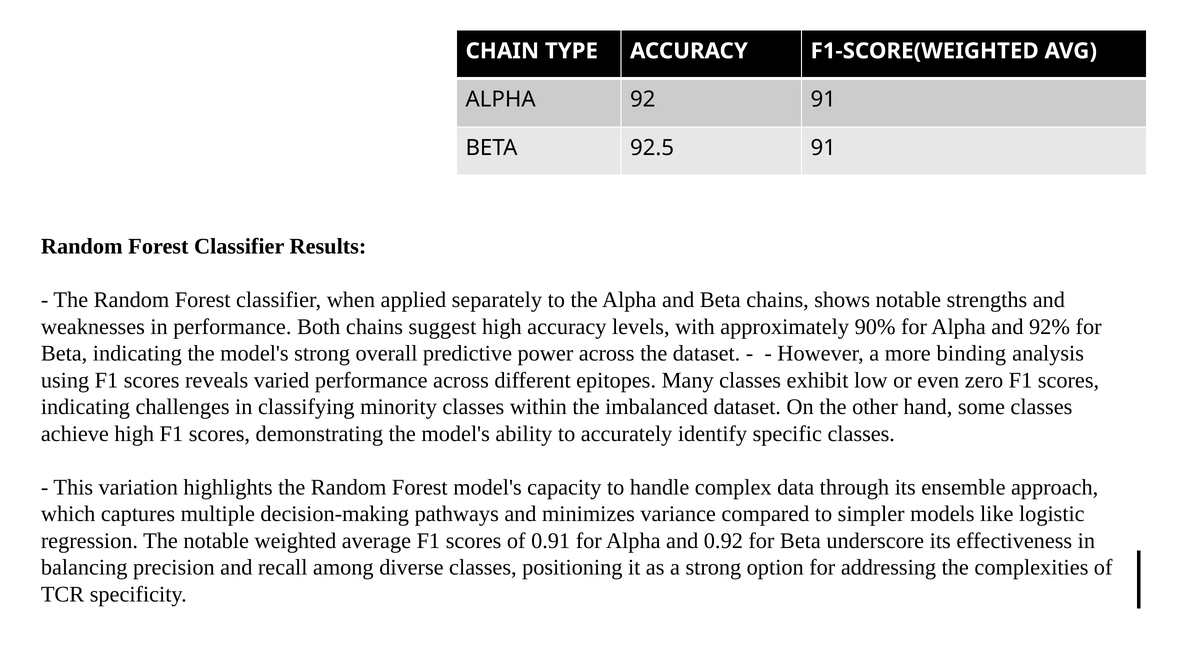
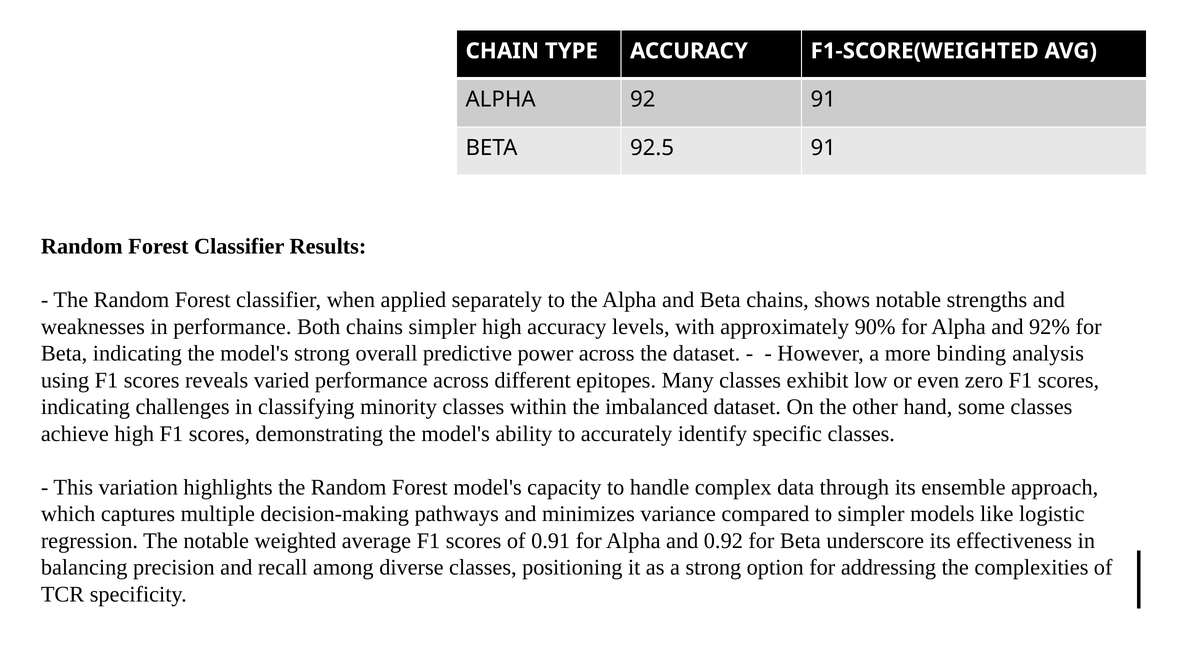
chains suggest: suggest -> simpler
